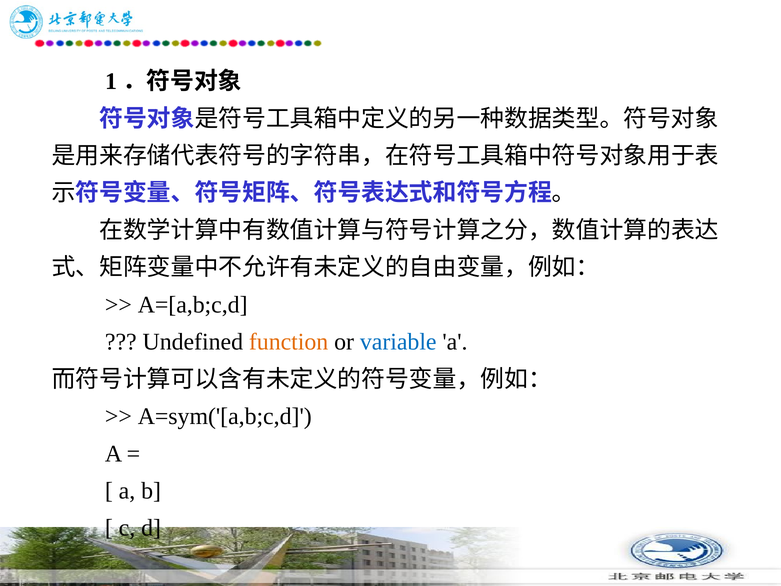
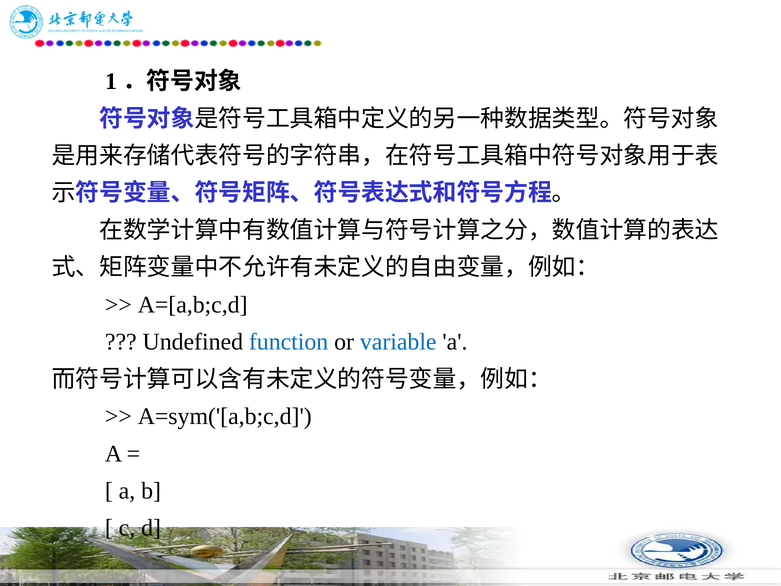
function colour: orange -> blue
